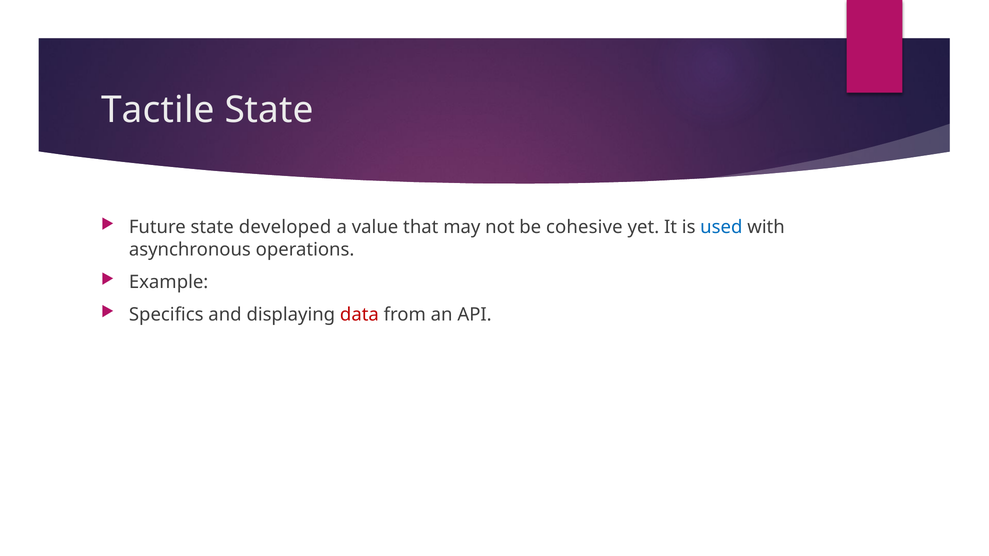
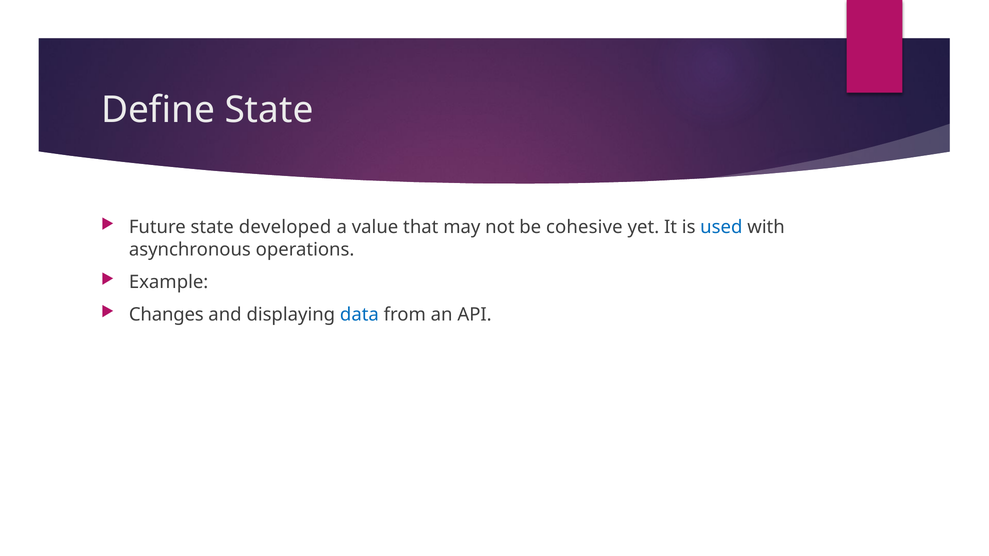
Tactile: Tactile -> Define
Specifics: Specifics -> Changes
data colour: red -> blue
